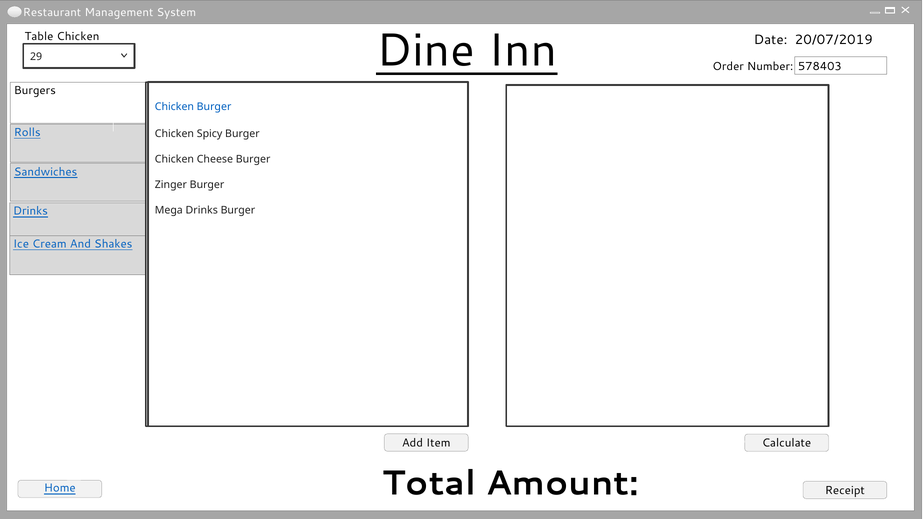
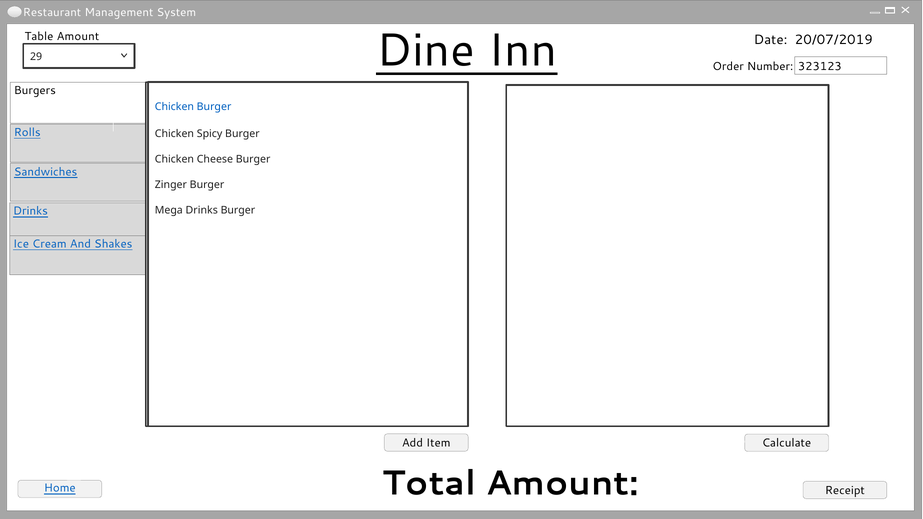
Table Chicken: Chicken -> Amount
578403: 578403 -> 323123
